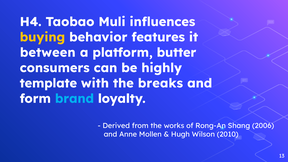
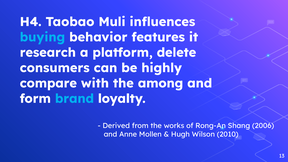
buying colour: yellow -> light blue
between: between -> research
butter: butter -> delete
template: template -> compare
breaks: breaks -> among
